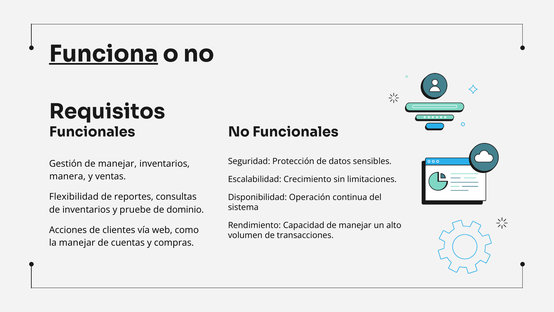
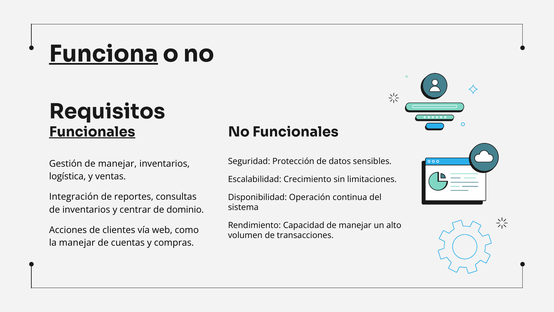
Funcionales at (92, 132) underline: none -> present
manera: manera -> logística
Flexibilidad: Flexibilidad -> Integración
pruebe: pruebe -> centrar
